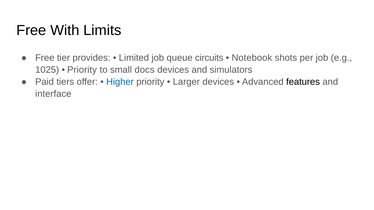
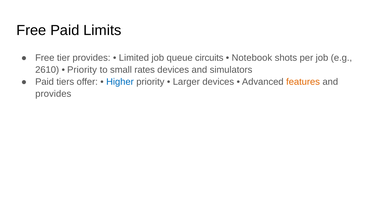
Free With: With -> Paid
1025: 1025 -> 2610
docs: docs -> rates
features colour: black -> orange
interface at (53, 94): interface -> provides
